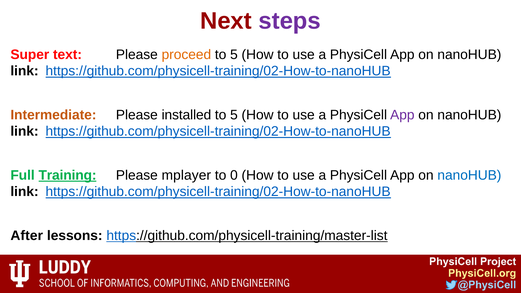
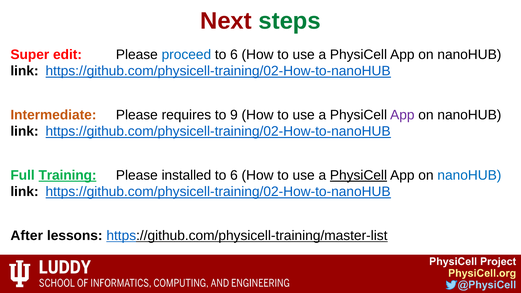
steps colour: purple -> green
text: text -> edit
proceed colour: orange -> blue
5 at (234, 55): 5 -> 6
installed: installed -> requires
5 at (234, 115): 5 -> 9
mplayer: mplayer -> installed
0 at (234, 175): 0 -> 6
PhysiCell at (358, 175) underline: none -> present
